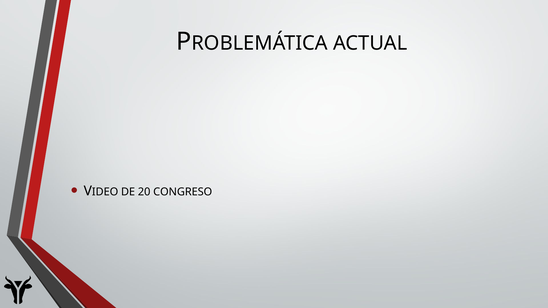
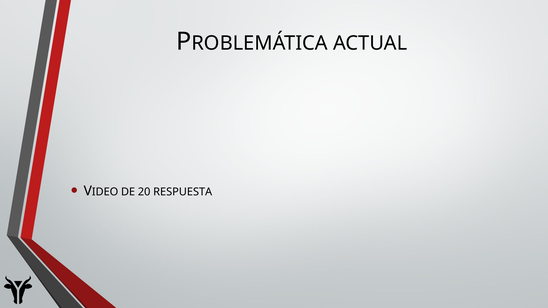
CONGRESO: CONGRESO -> RESPUESTA
